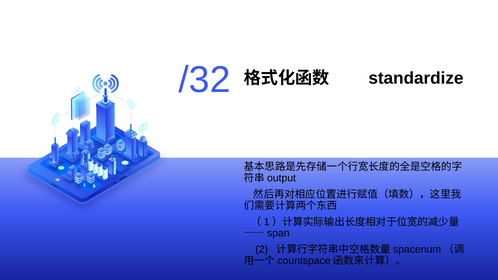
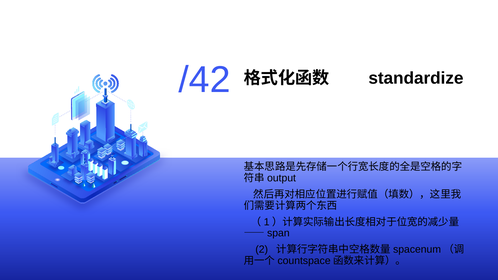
/32: /32 -> /42
